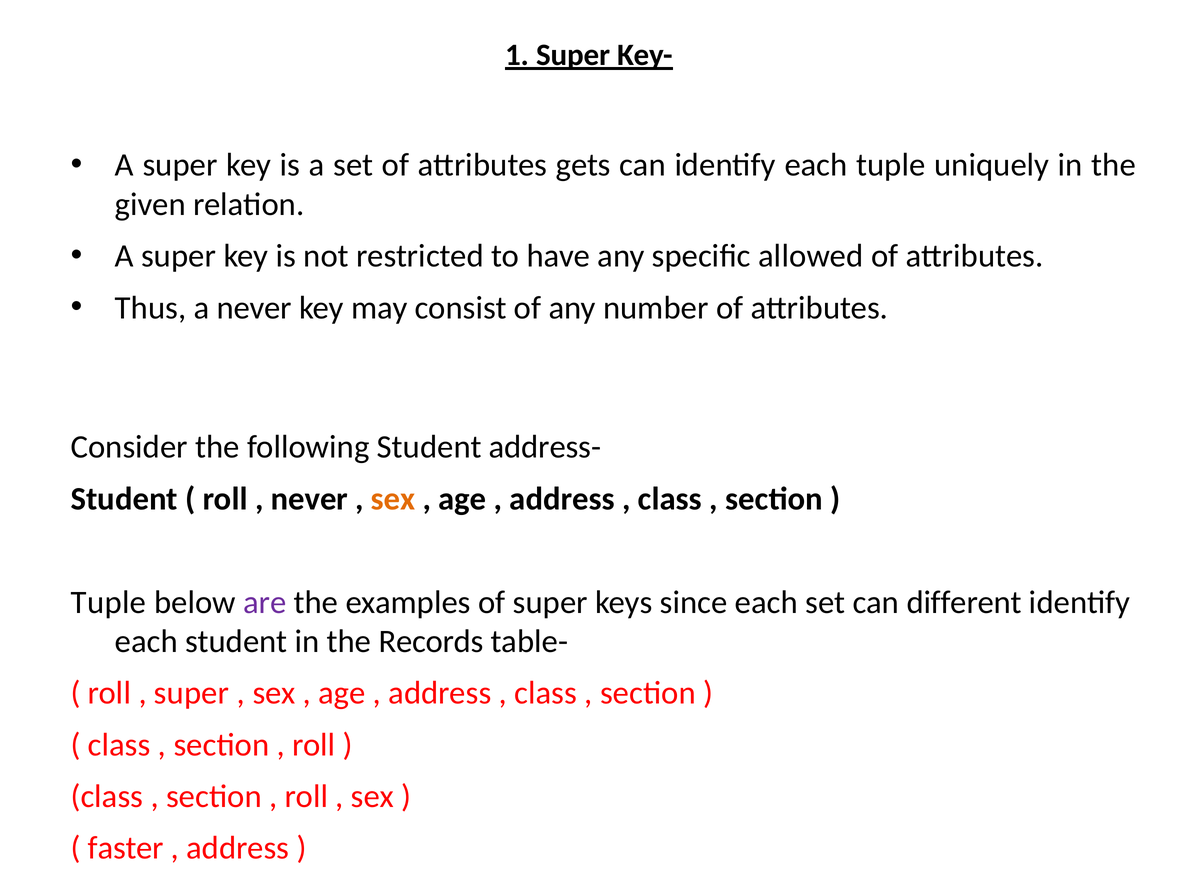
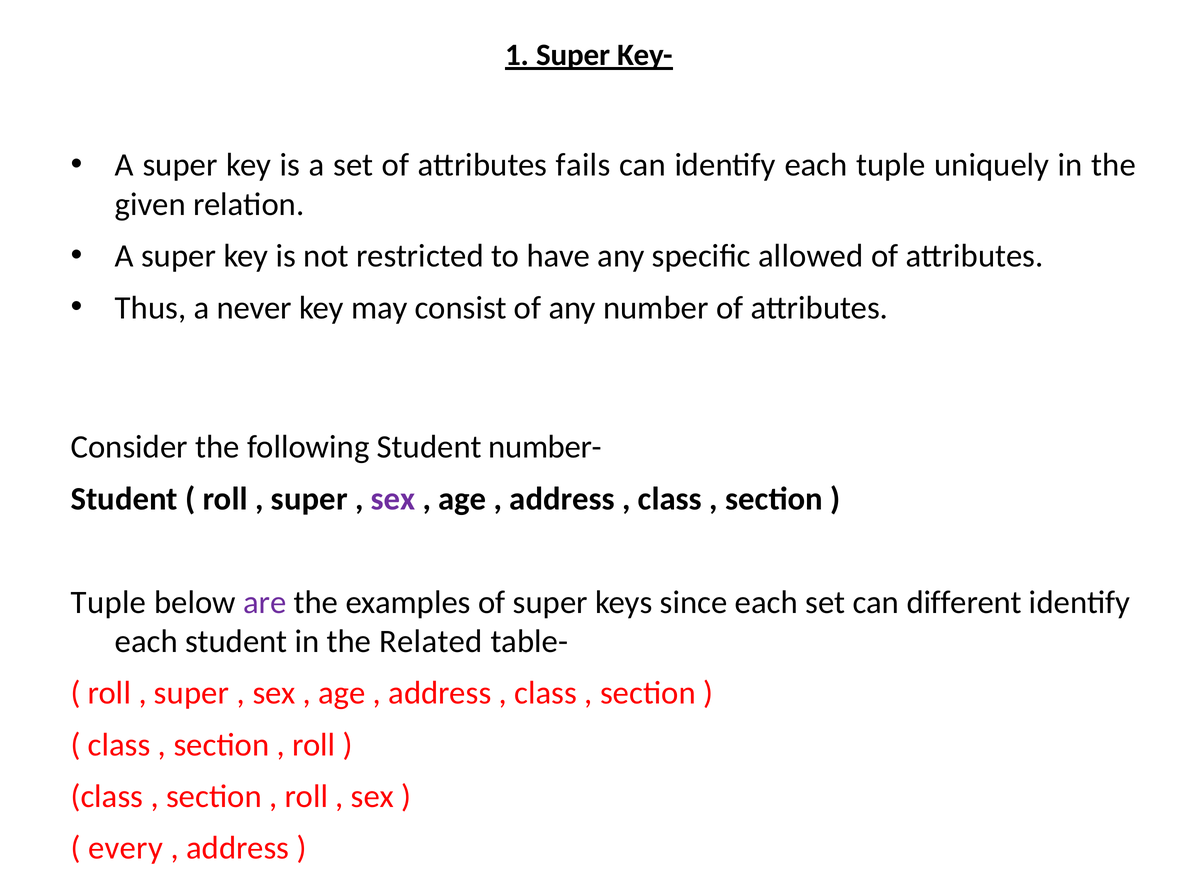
gets: gets -> fails
address-: address- -> number-
never at (309, 499): never -> super
sex at (393, 499) colour: orange -> purple
Records: Records -> Related
faster: faster -> every
